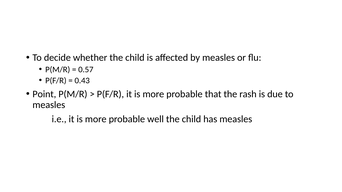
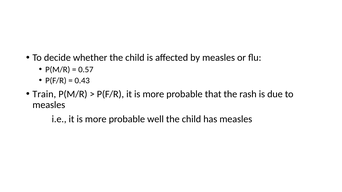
Point: Point -> Train
